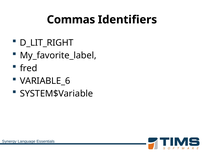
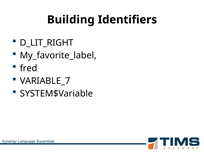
Commas: Commas -> Building
VARIABLE_6: VARIABLE_6 -> VARIABLE_7
